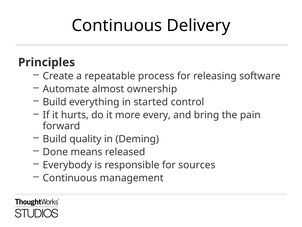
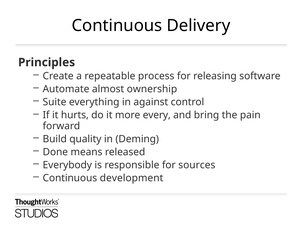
Build at (55, 102): Build -> Suite
started: started -> against
management: management -> development
